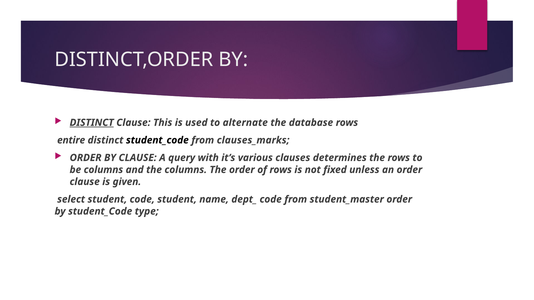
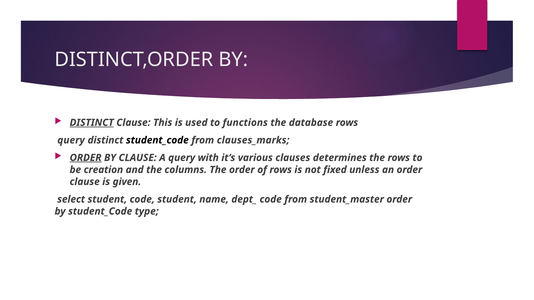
alternate: alternate -> functions
entire at (71, 140): entire -> query
ORDER at (86, 158) underline: none -> present
be columns: columns -> creation
